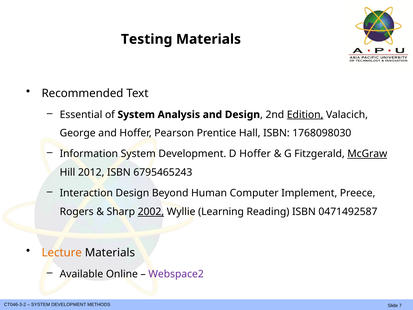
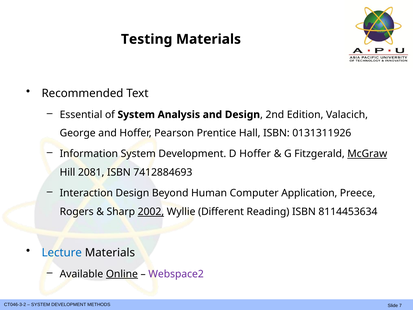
Edition underline: present -> none
1768098030: 1768098030 -> 0131311926
2012: 2012 -> 2081
6795465243: 6795465243 -> 7412884693
Implement: Implement -> Application
Learning: Learning -> Different
0471492587: 0471492587 -> 8114453634
Lecture colour: orange -> blue
Online underline: none -> present
